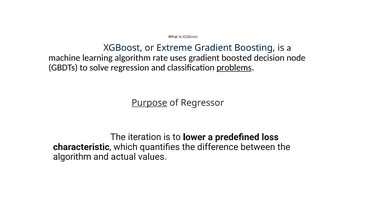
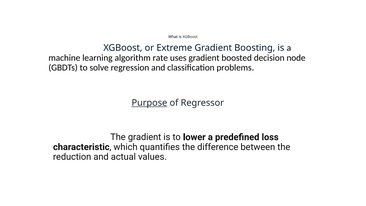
problems underline: present -> none
The iteration: iteration -> gradient
algorithm at (72, 157): algorithm -> reduction
